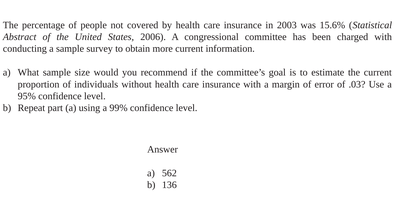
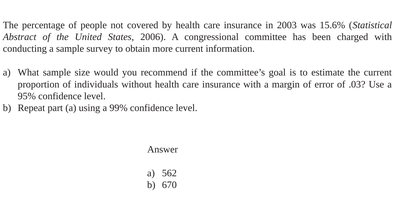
136: 136 -> 670
